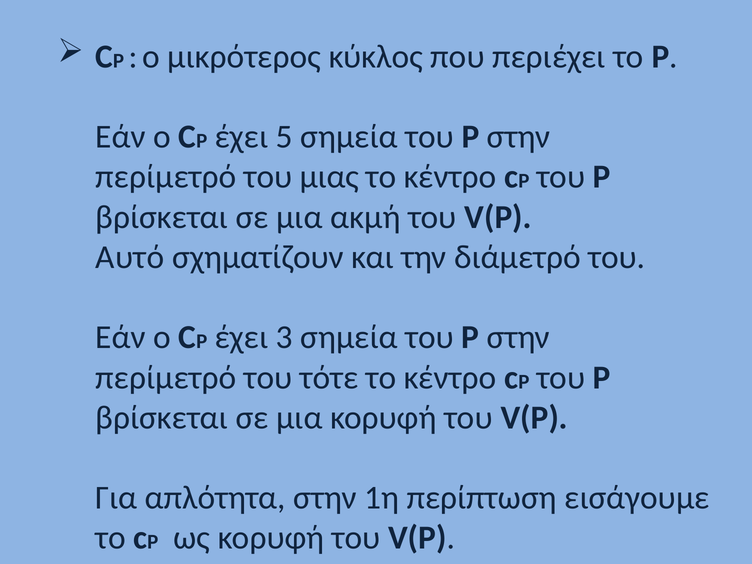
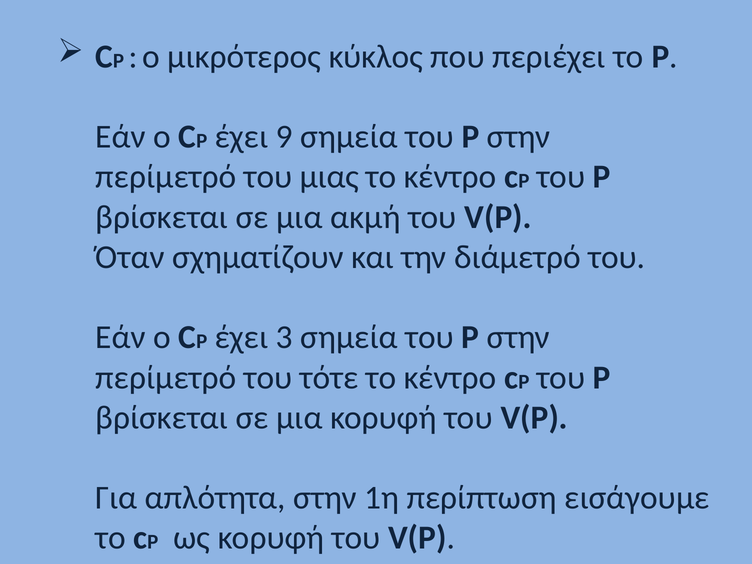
5: 5 -> 9
Αυτό: Αυτό -> Όταν
